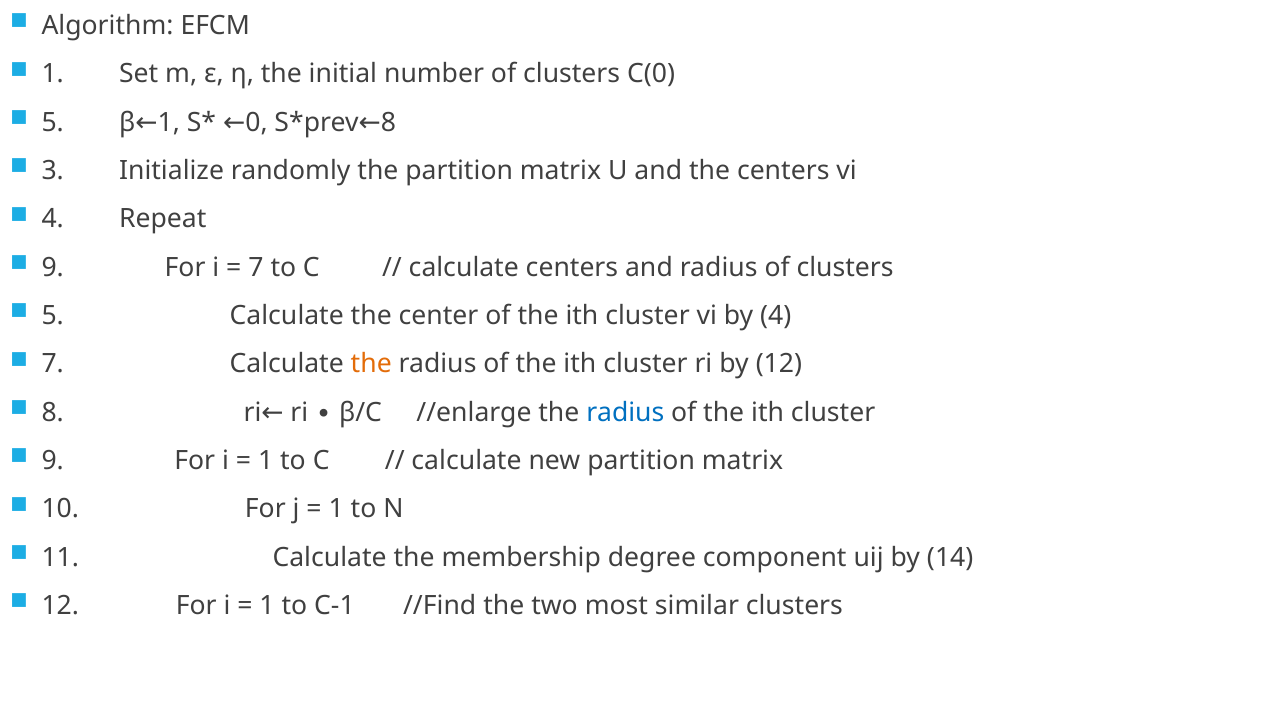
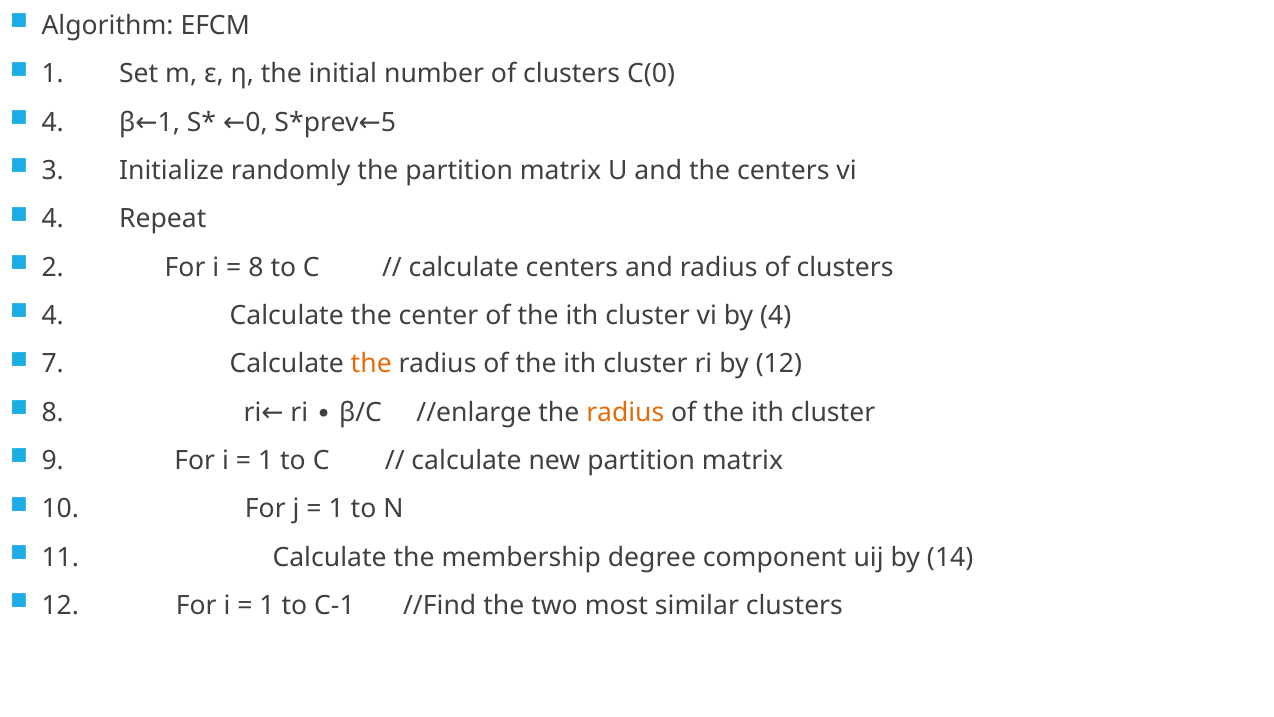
5 at (53, 122): 5 -> 4
8 at (388, 122): 8 -> 5
9 at (53, 267): 9 -> 2
7 at (256, 267): 7 -> 8
5 at (53, 316): 5 -> 4
radius at (625, 412) colour: blue -> orange
